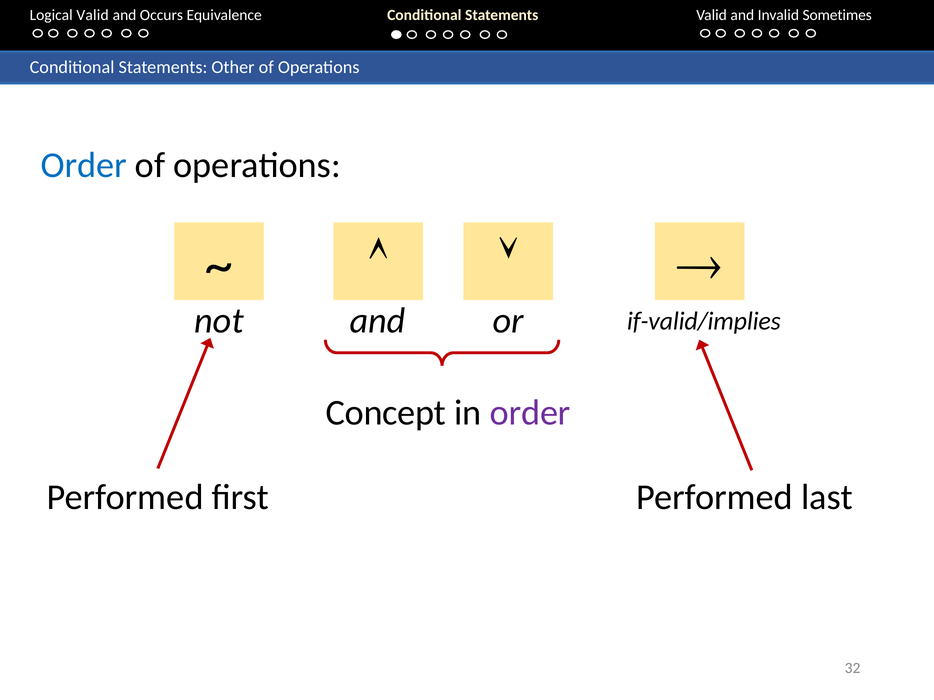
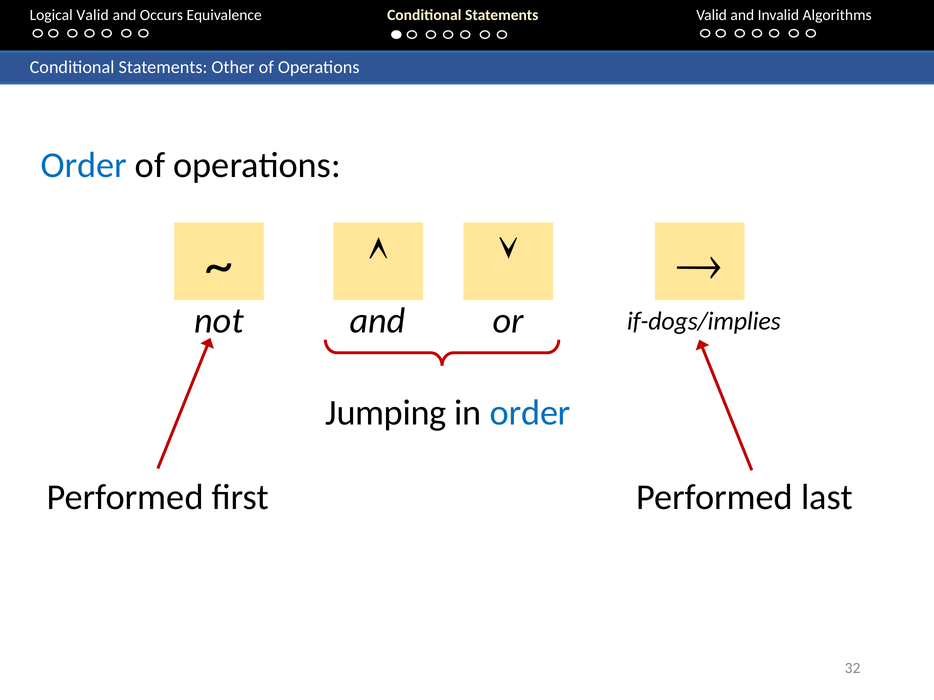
Sometimes: Sometimes -> Algorithms
if-valid/implies: if-valid/implies -> if-dogs/implies
Concept: Concept -> Jumping
order at (530, 413) colour: purple -> blue
